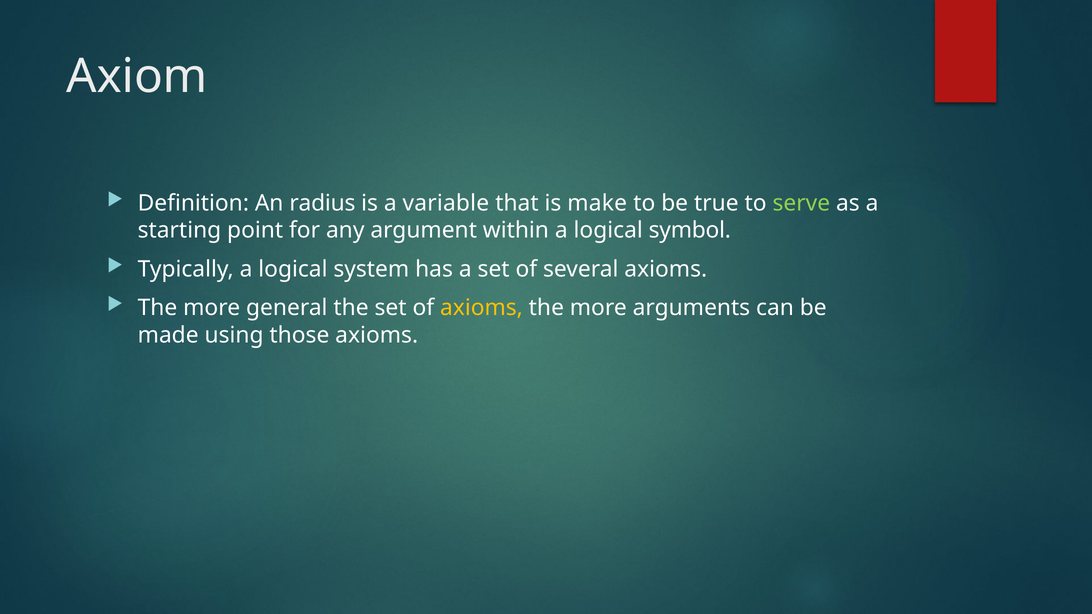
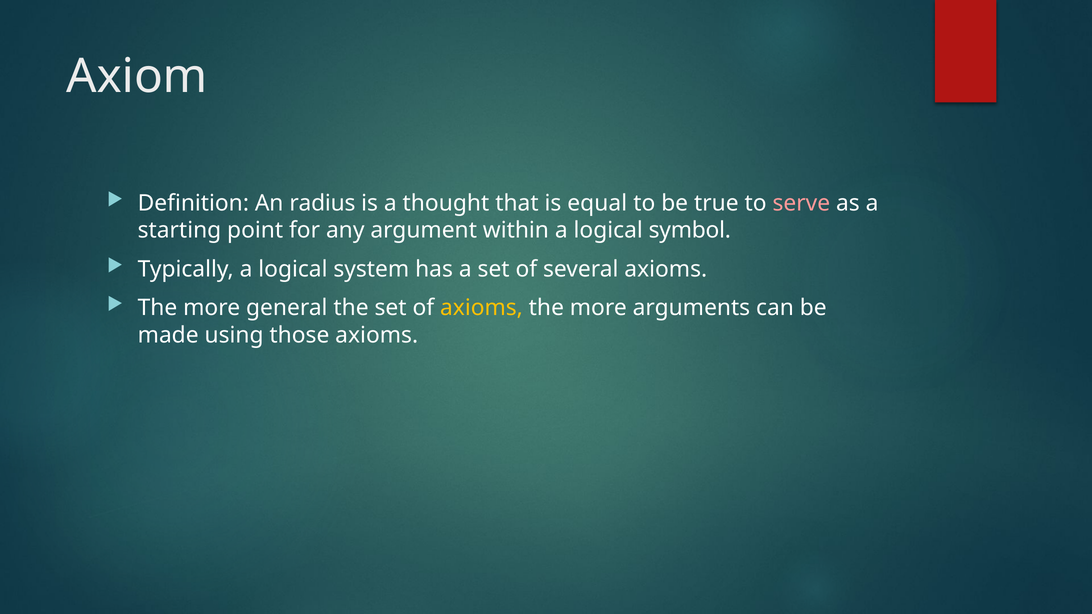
variable: variable -> thought
make: make -> equal
serve colour: light green -> pink
